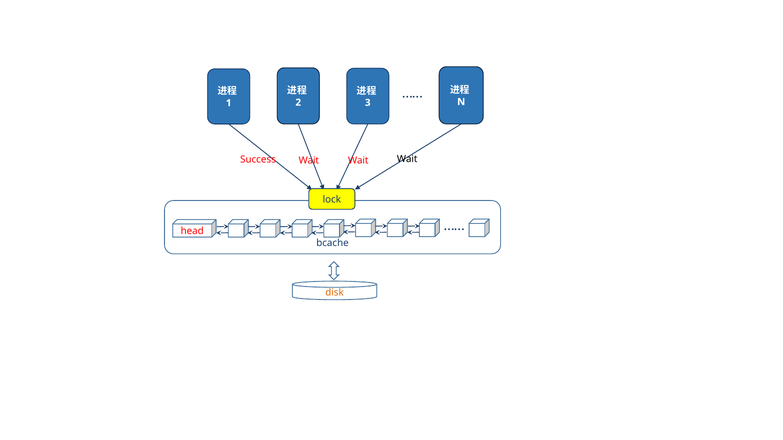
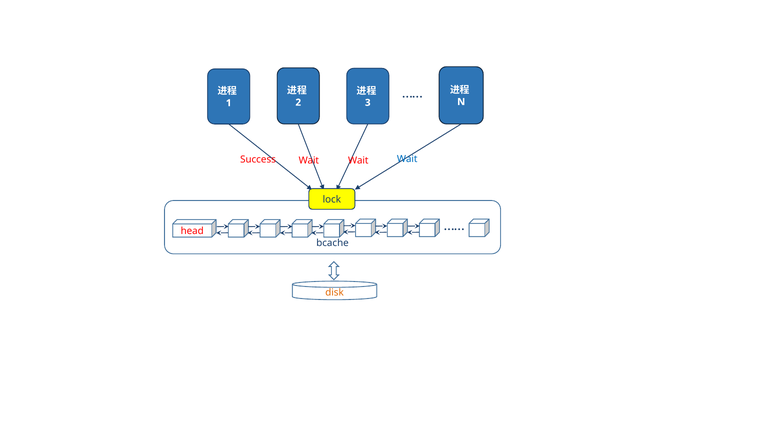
Wait at (407, 159) colour: black -> blue
